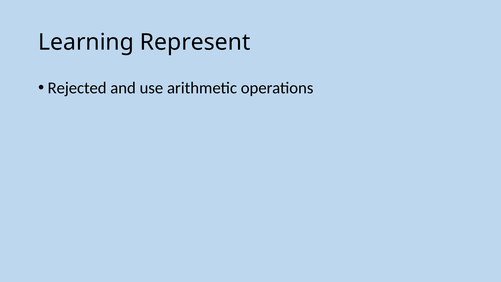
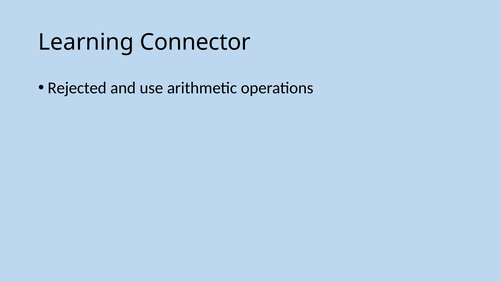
Represent: Represent -> Connector
